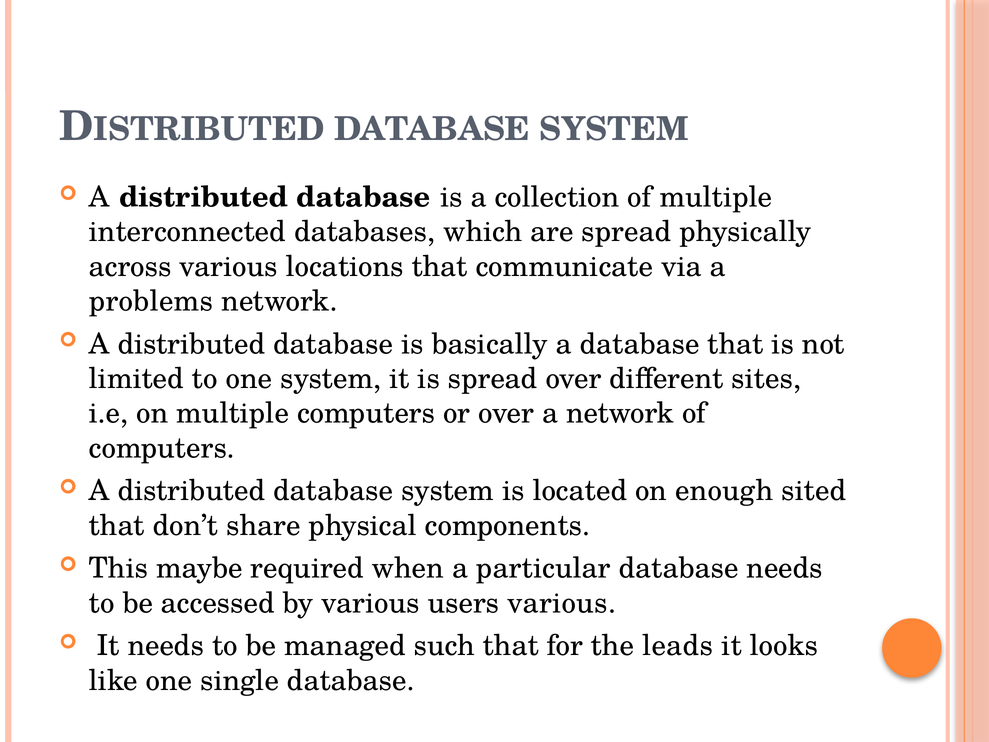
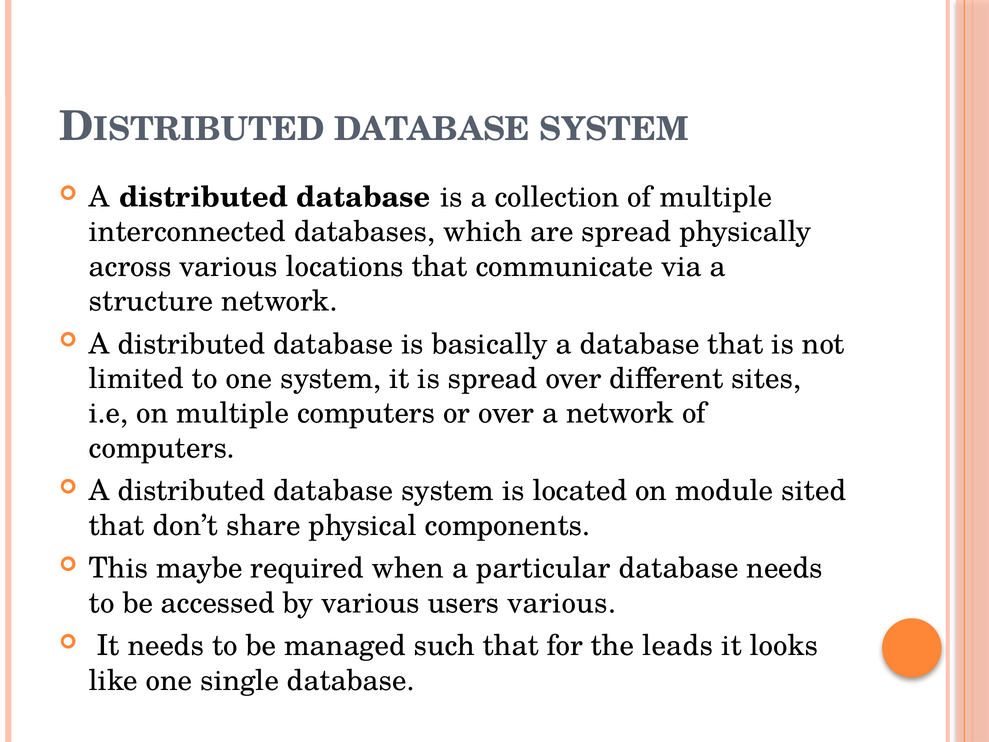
problems: problems -> structure
enough: enough -> module
